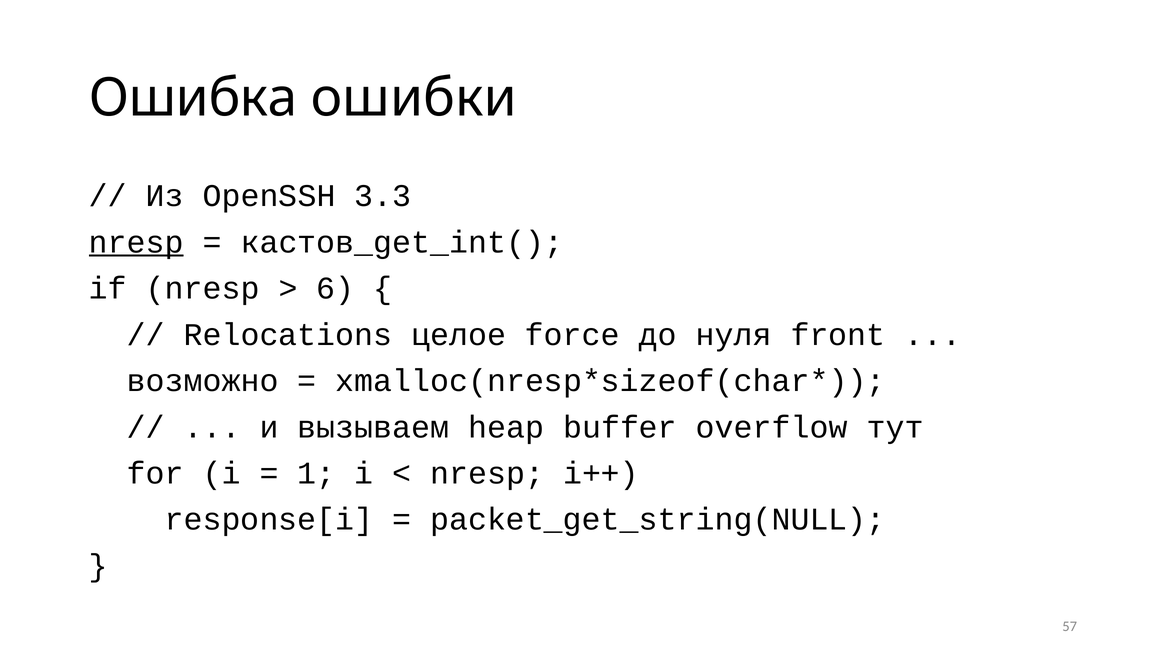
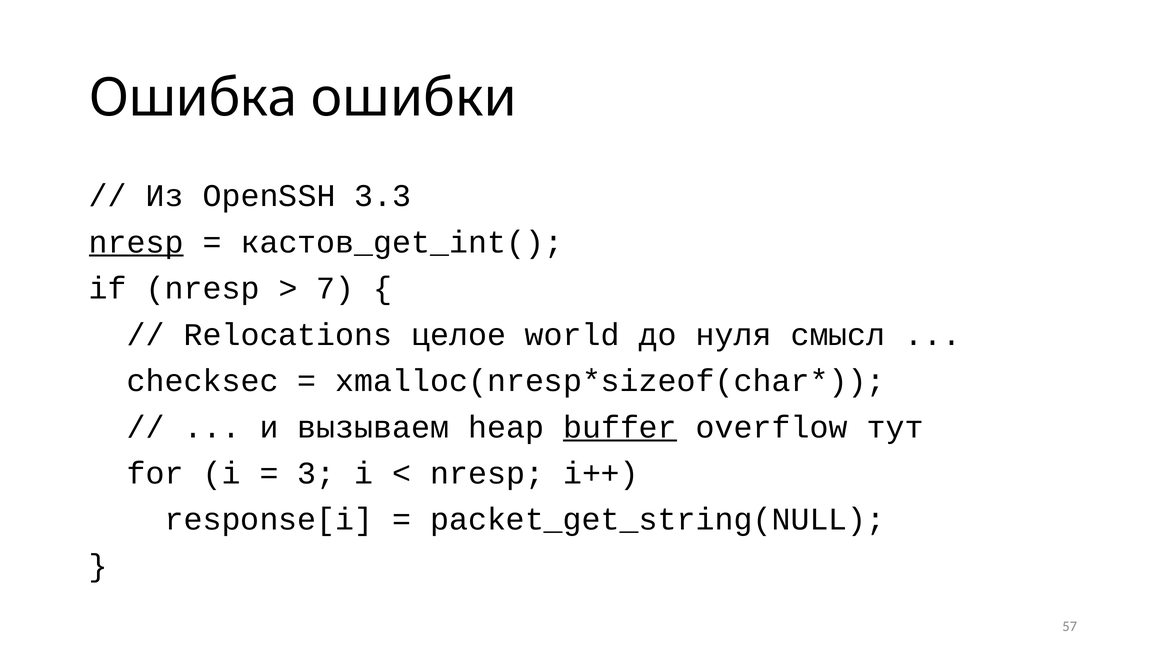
6: 6 -> 7
force: force -> world
front: front -> смысл
возможно: возможно -> checksec
buffer underline: none -> present
1: 1 -> 3
